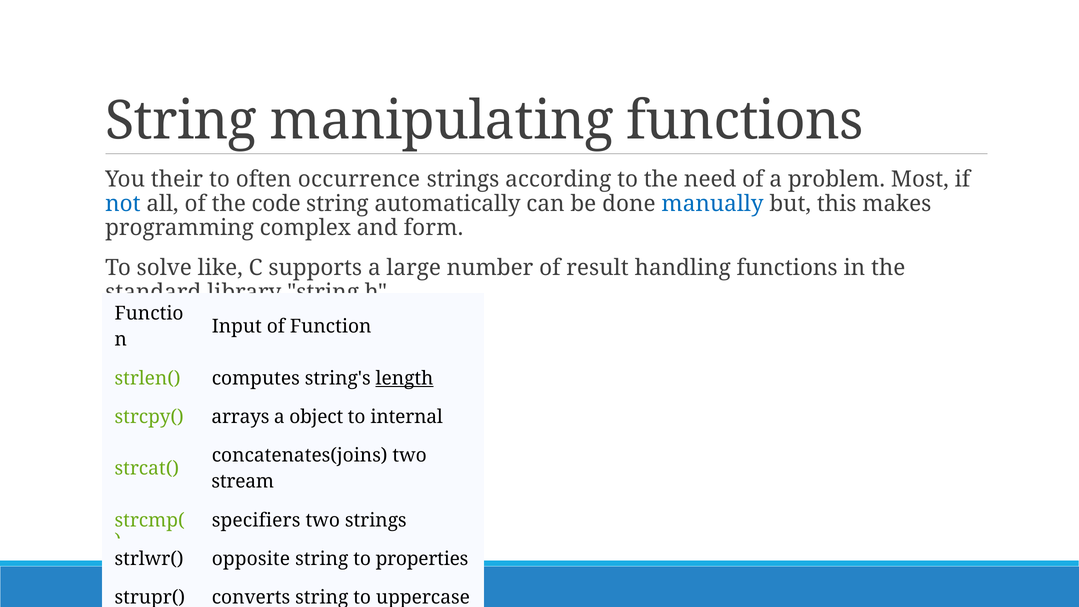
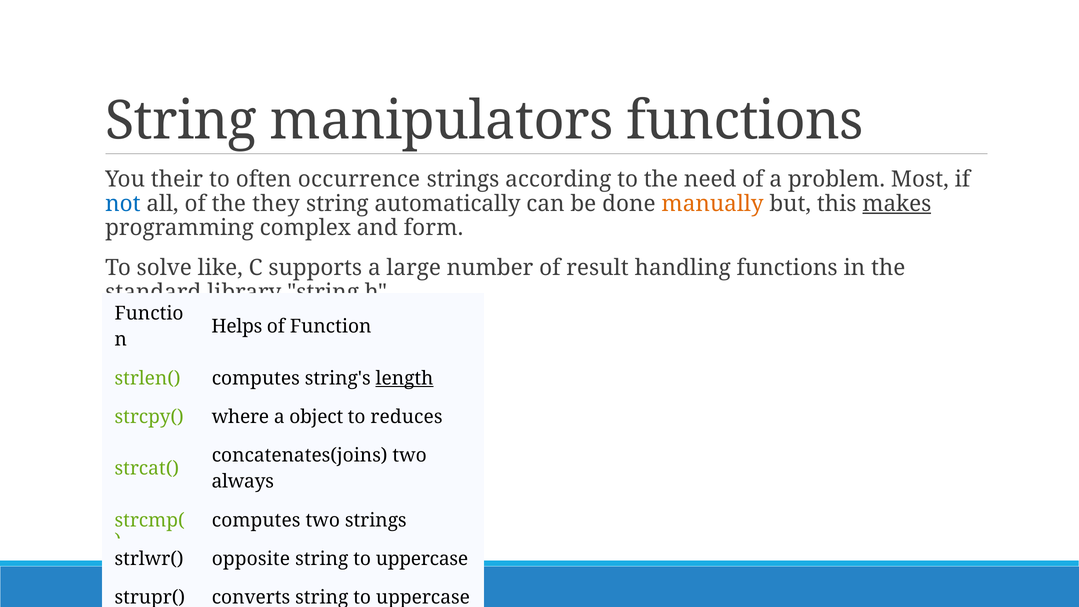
manipulating: manipulating -> manipulators
code: code -> they
manually colour: blue -> orange
makes underline: none -> present
Input: Input -> Helps
arrays: arrays -> where
internal: internal -> reduces
stream: stream -> always
specifiers at (256, 520): specifiers -> computes
properties at (422, 559): properties -> uppercase
